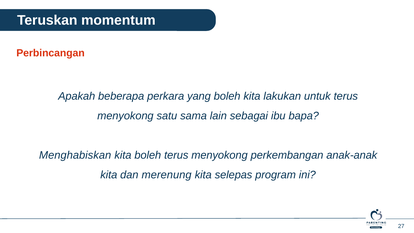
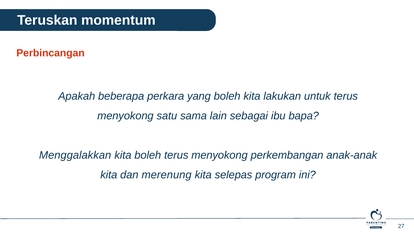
Menghabiskan: Menghabiskan -> Menggalakkan
